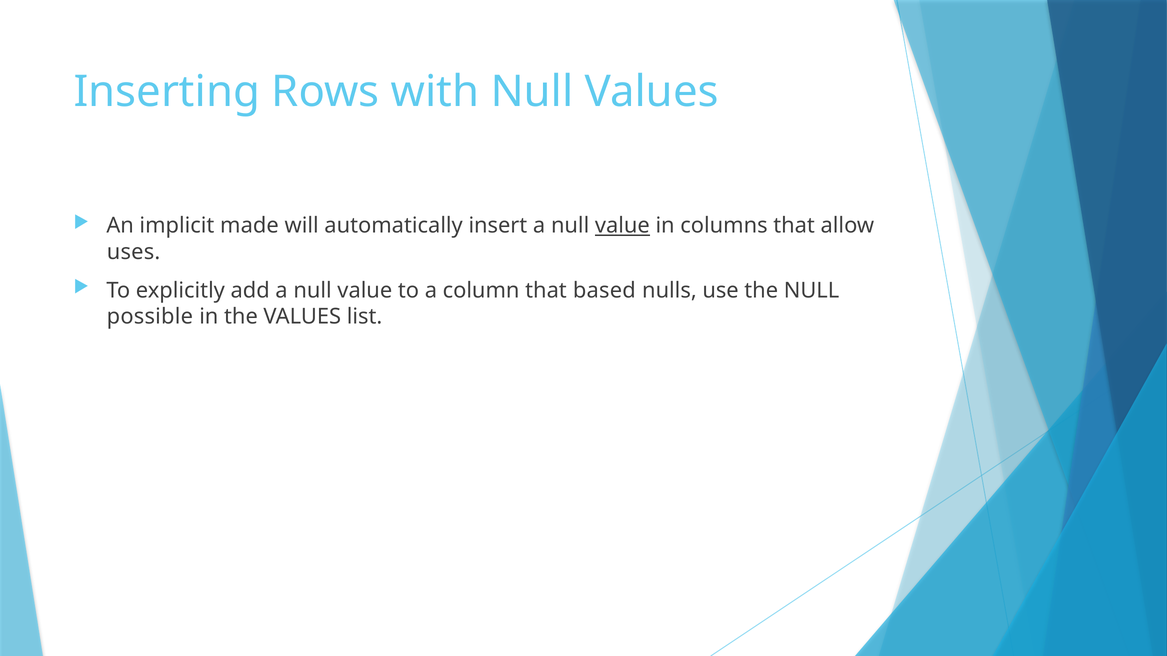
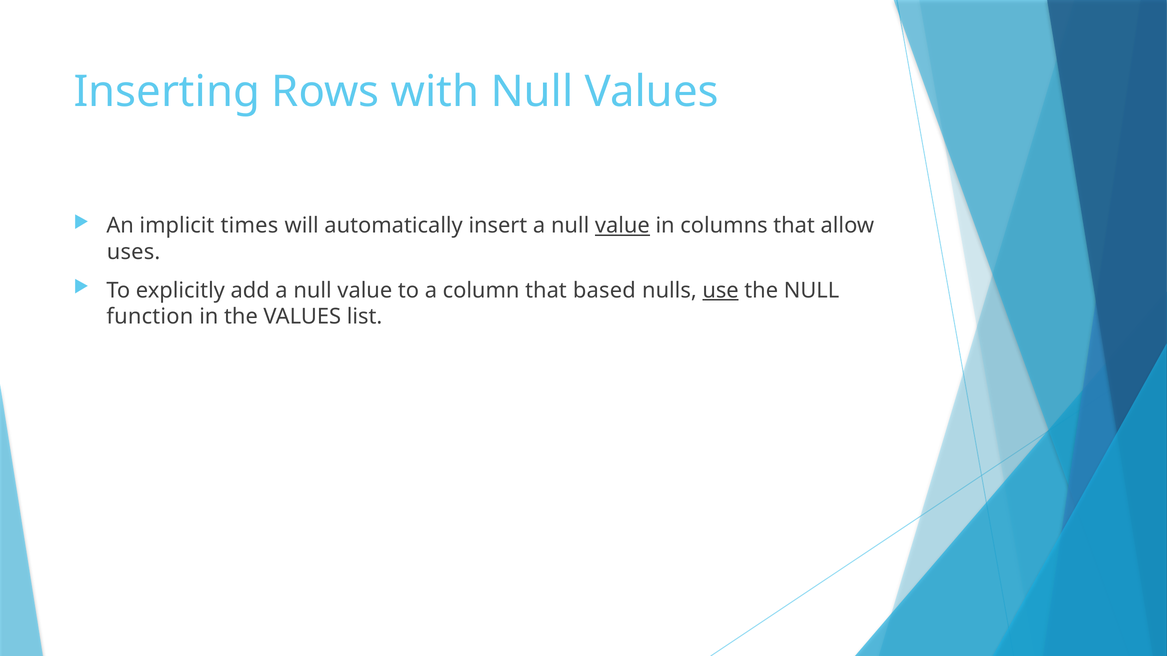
made: made -> times
use underline: none -> present
possible: possible -> function
